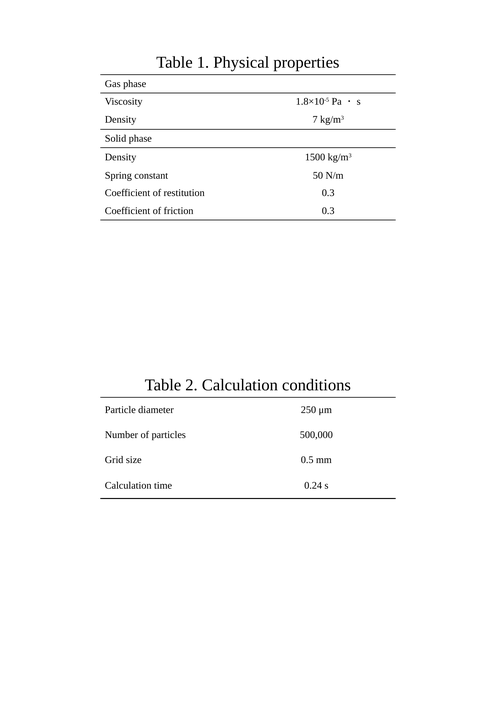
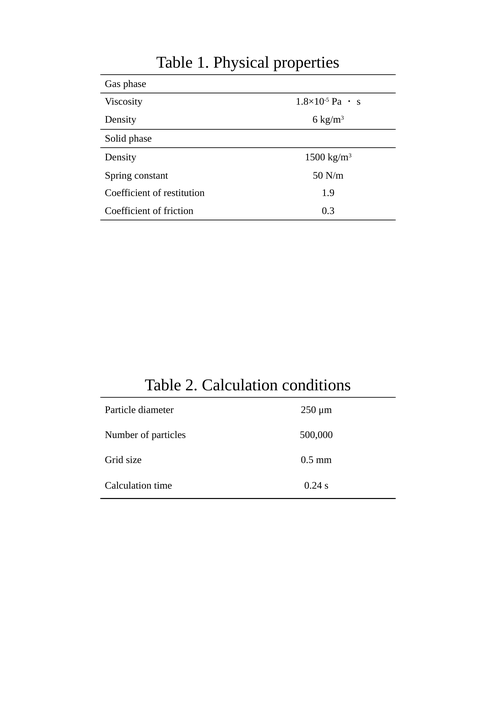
7: 7 -> 6
restitution 0.3: 0.3 -> 1.9
